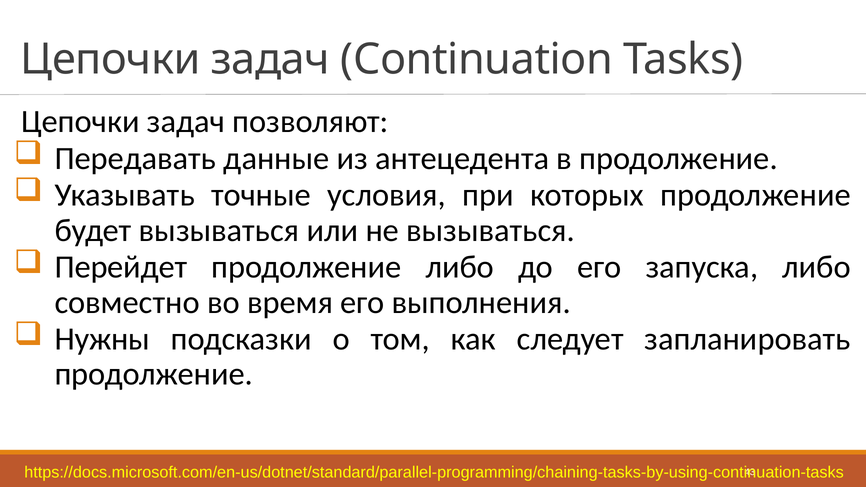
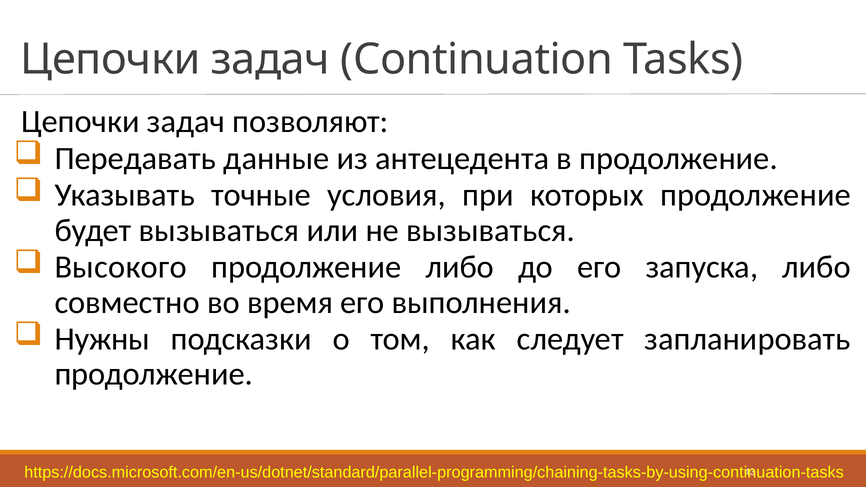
Перейдет: Перейдет -> Высокого
